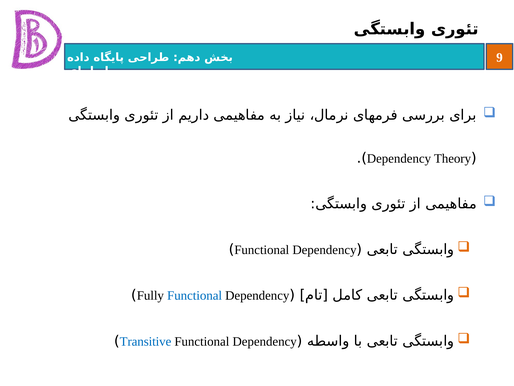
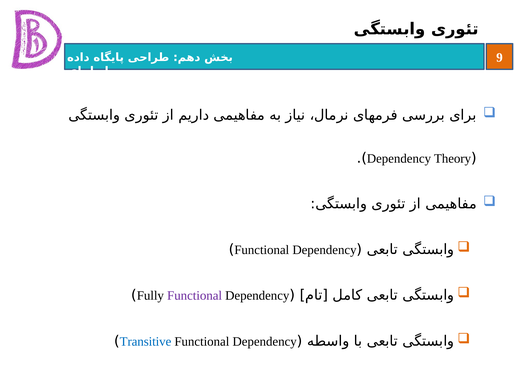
Functional at (195, 295) colour: blue -> purple
